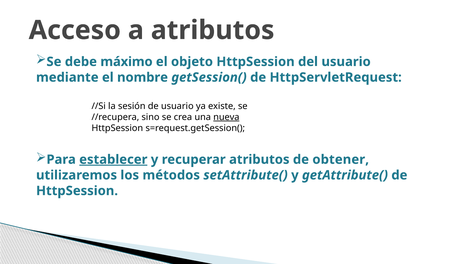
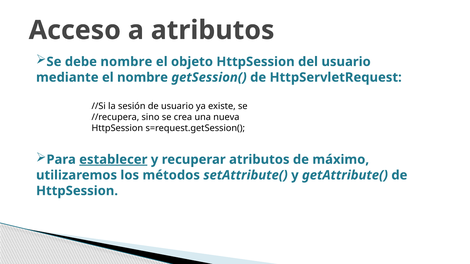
debe máximo: máximo -> nombre
nueva underline: present -> none
obtener: obtener -> máximo
